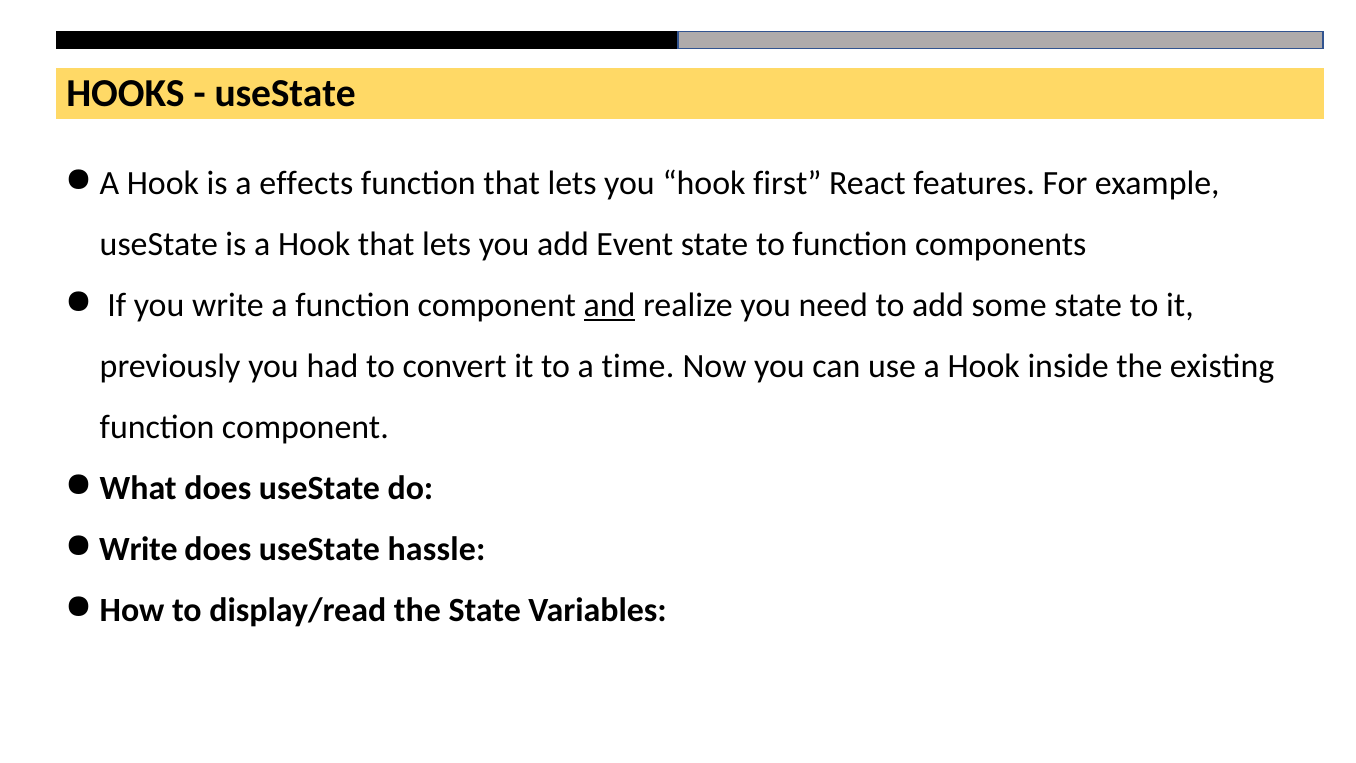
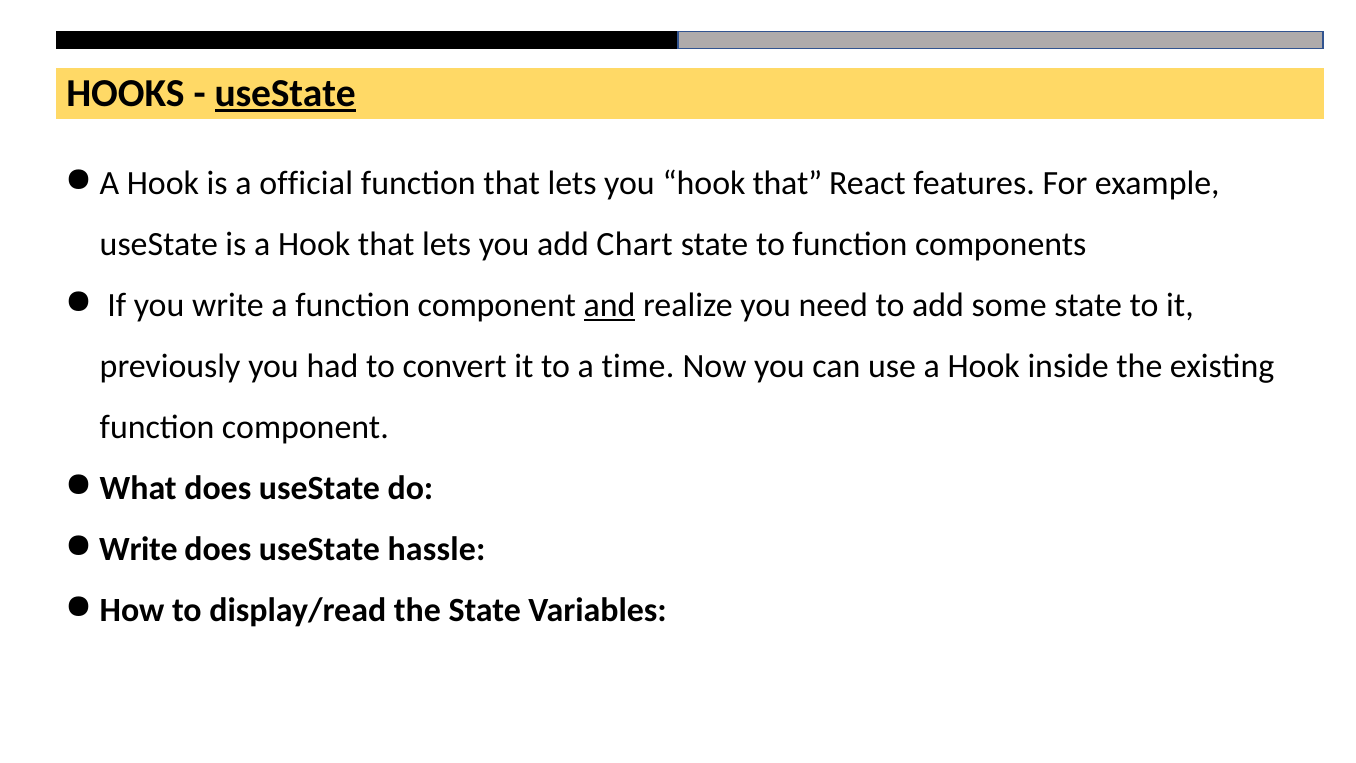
useState at (285, 93) underline: none -> present
effects: effects -> official
you hook first: first -> that
Event: Event -> Chart
